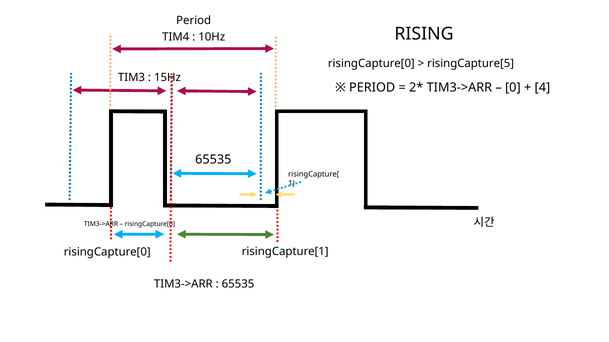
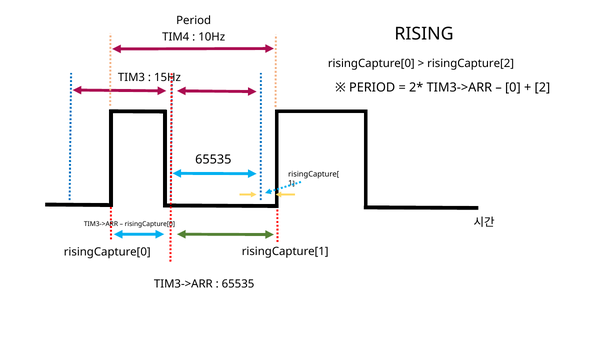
risingCapture[5: risingCapture[5 -> risingCapture[2
4: 4 -> 2
